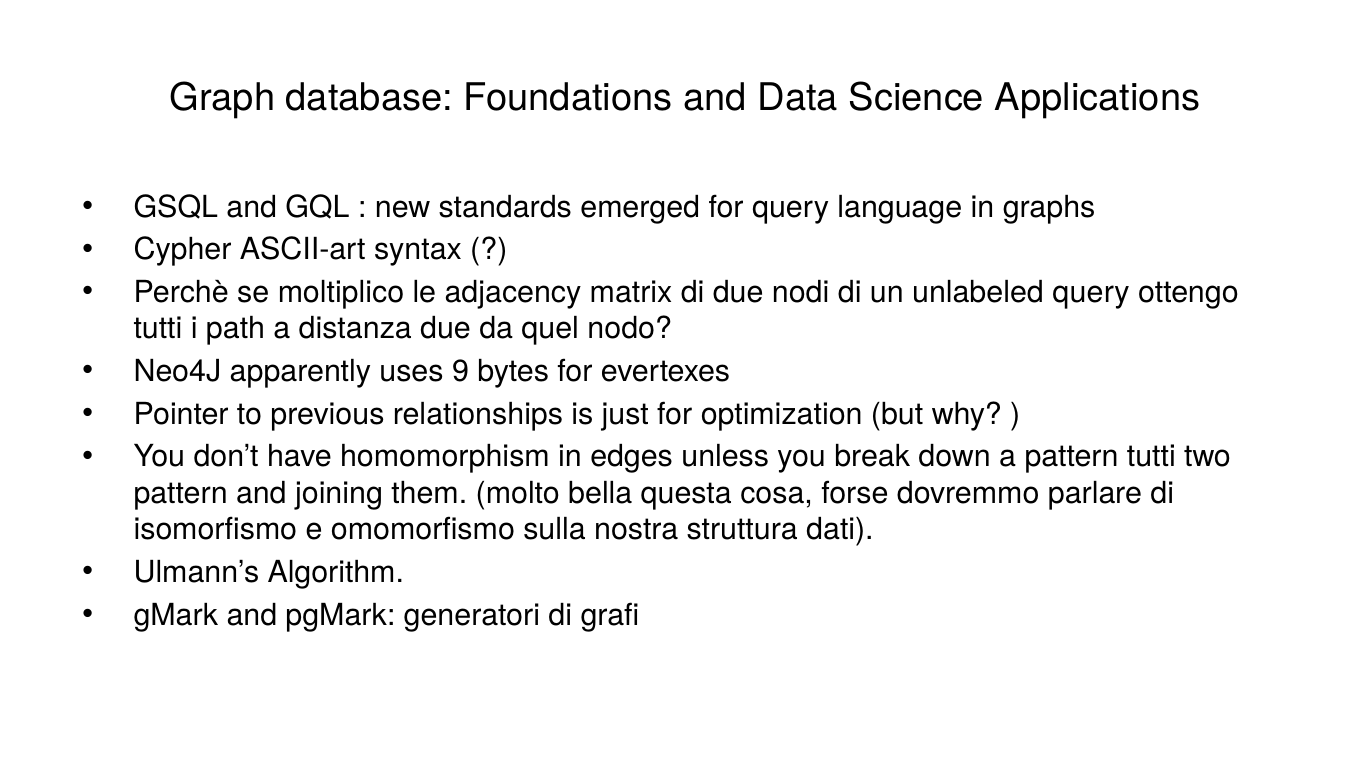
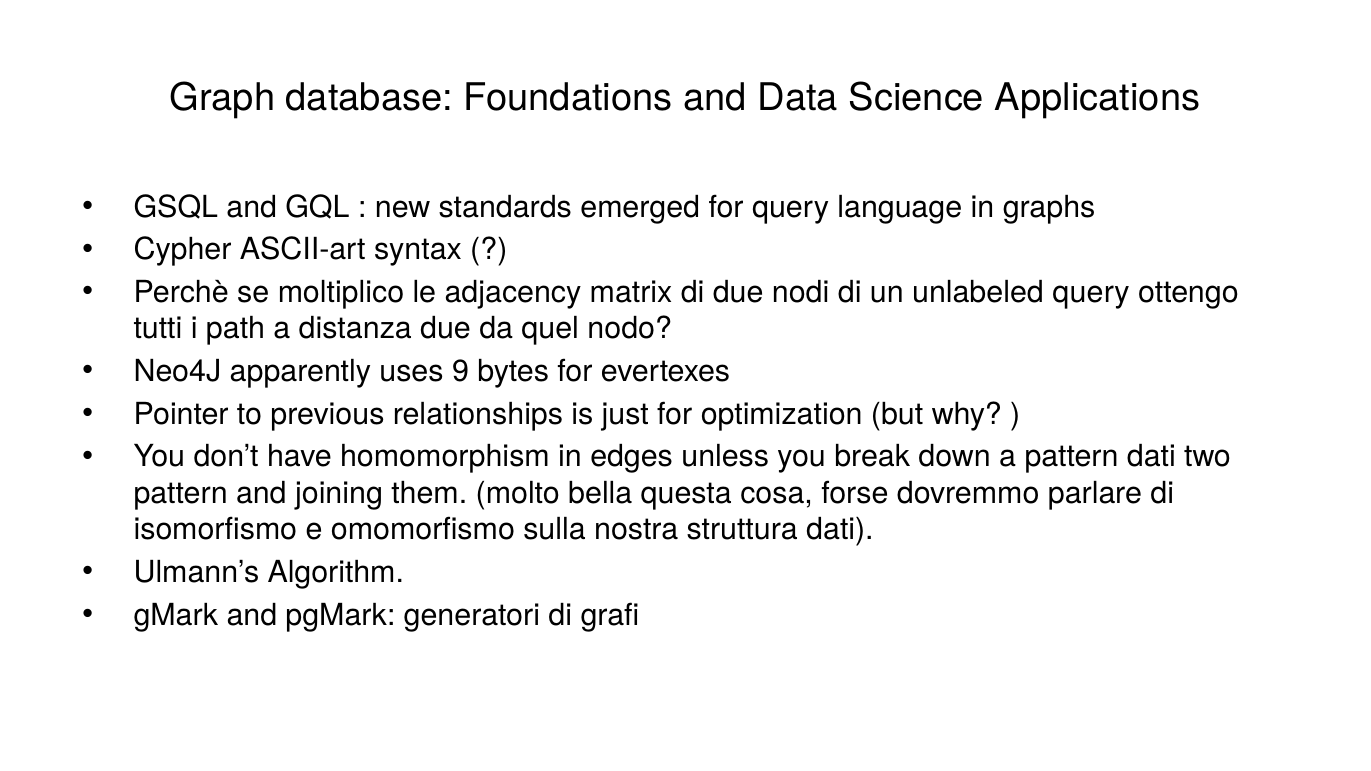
pattern tutti: tutti -> dati
